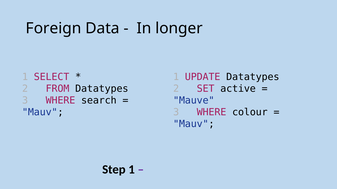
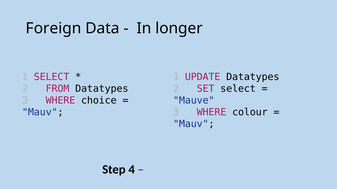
SET active: active -> select
search: search -> choice
Step 1: 1 -> 4
